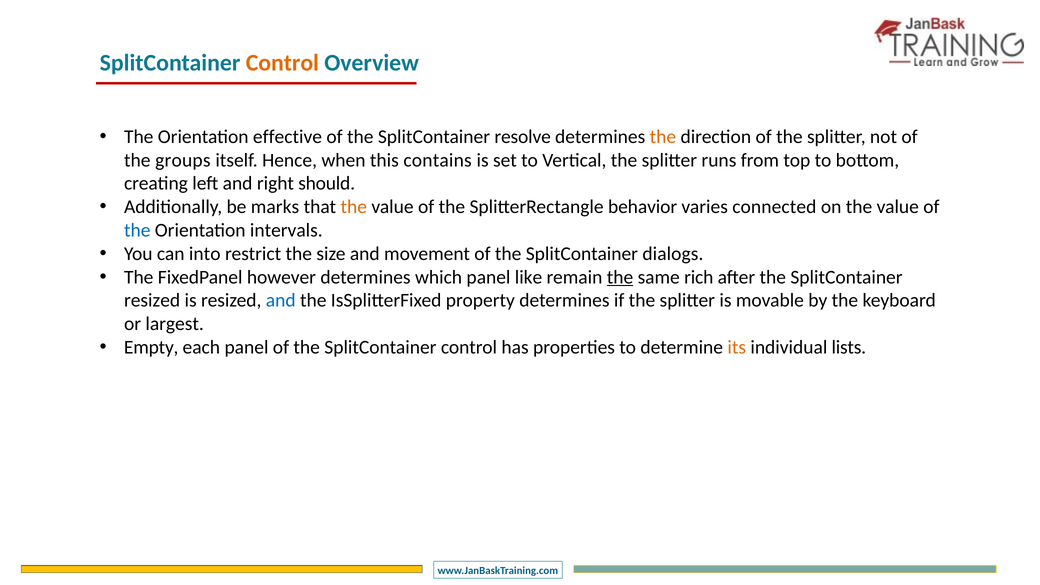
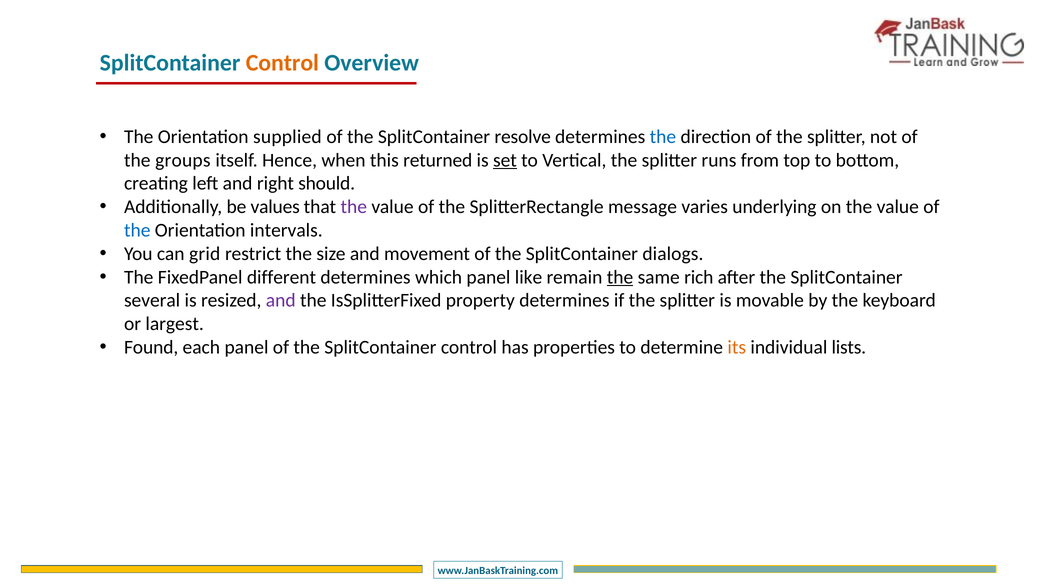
effective: effective -> supplied
the at (663, 137) colour: orange -> blue
contains: contains -> returned
set underline: none -> present
marks: marks -> values
the at (354, 207) colour: orange -> purple
behavior: behavior -> message
connected: connected -> underlying
into: into -> grid
however: however -> different
resized at (152, 301): resized -> several
and at (281, 301) colour: blue -> purple
Empty: Empty -> Found
